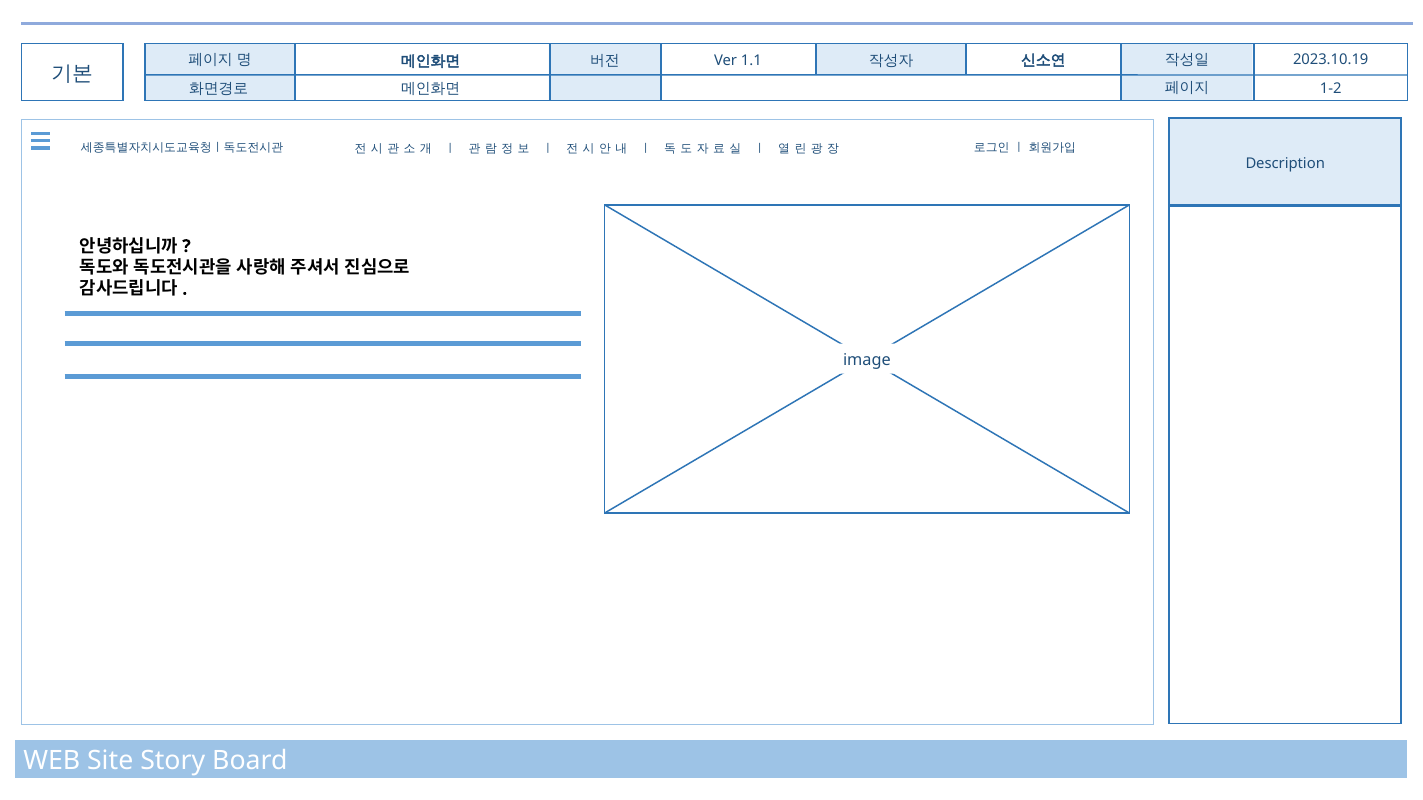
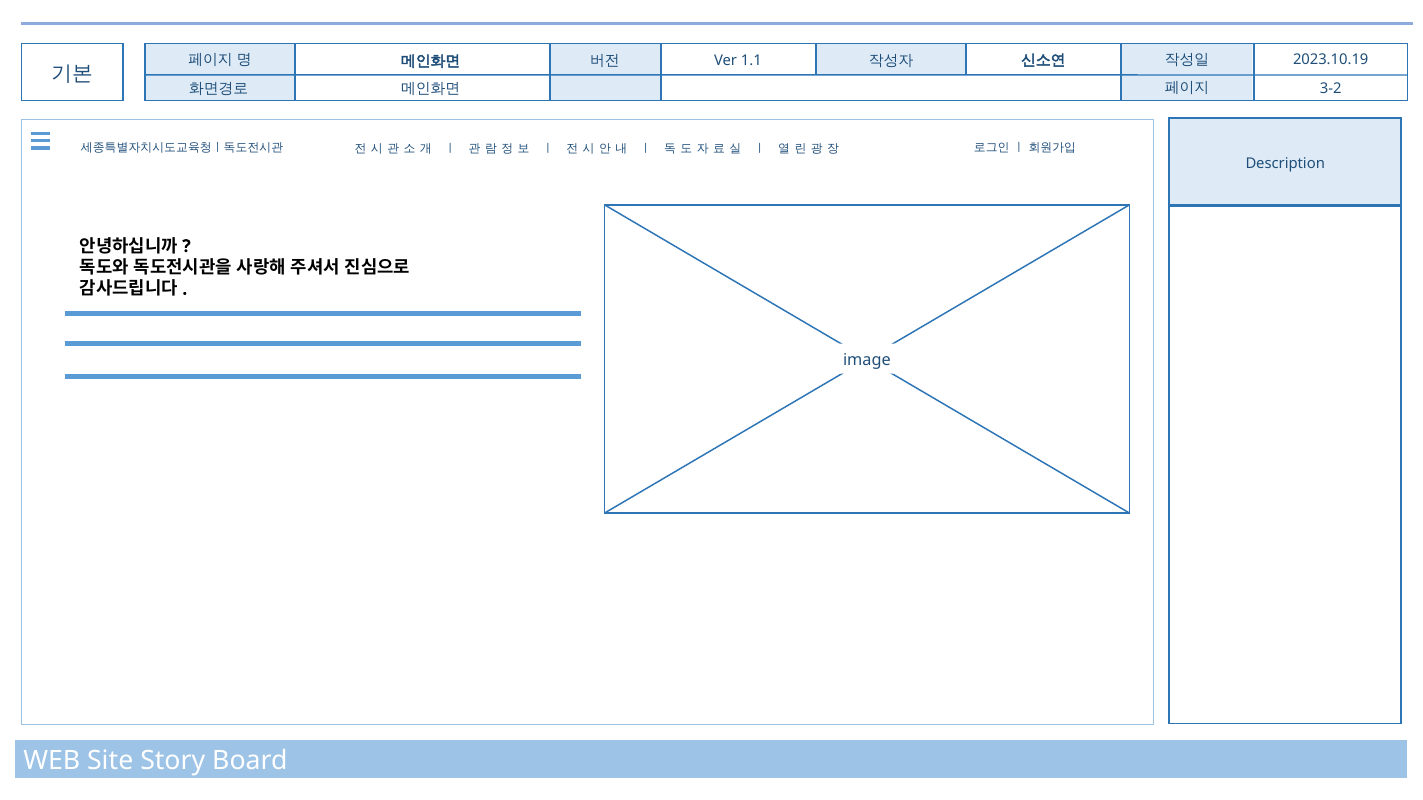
1-2: 1-2 -> 3-2
